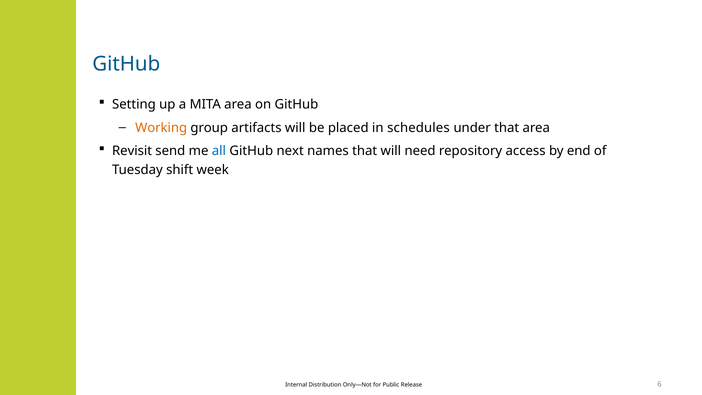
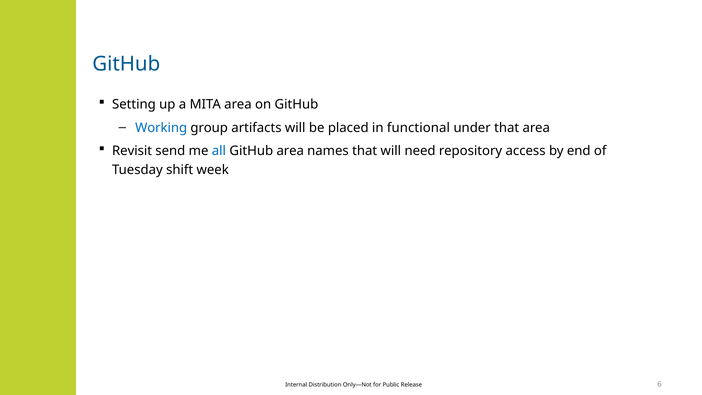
Working colour: orange -> blue
schedules: schedules -> functional
GitHub next: next -> area
